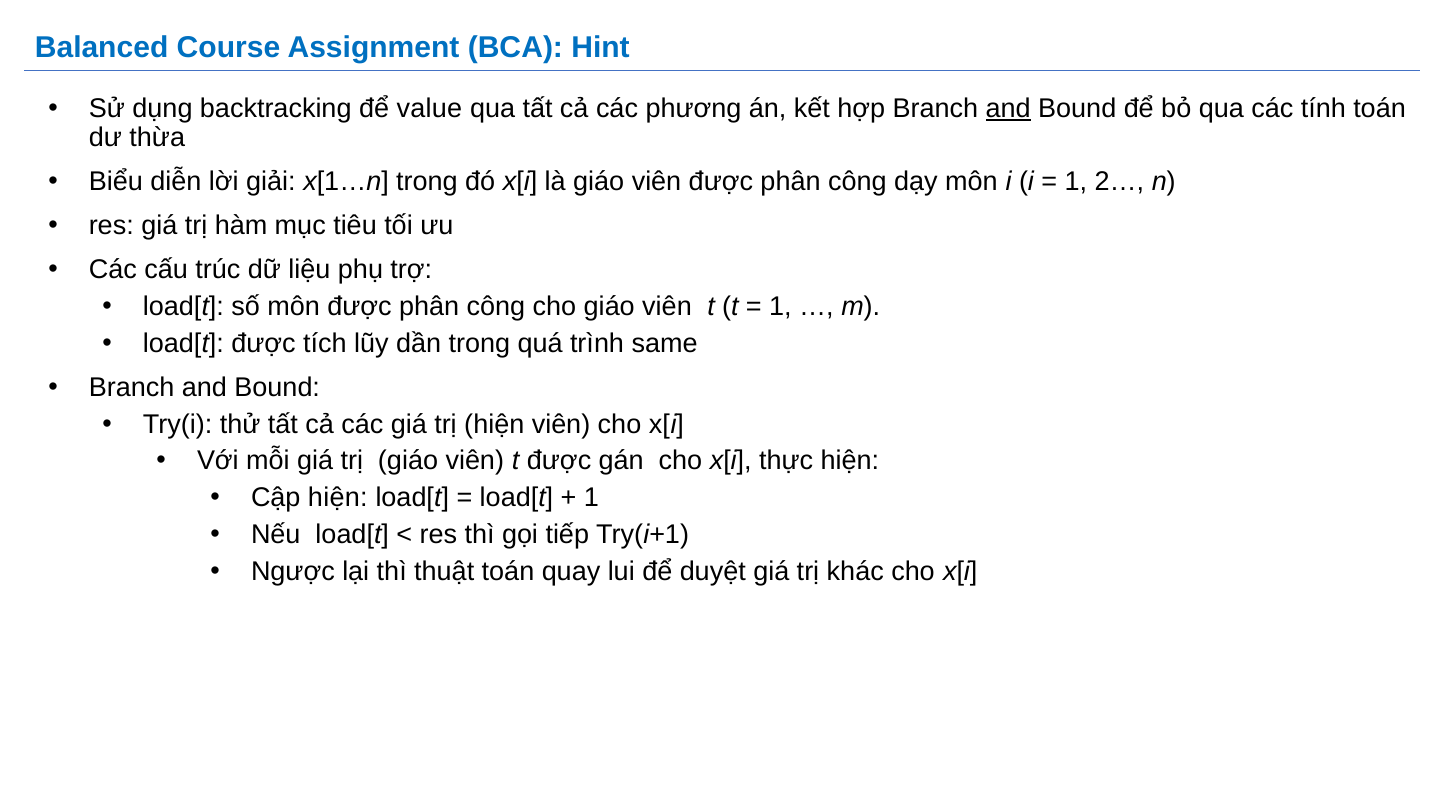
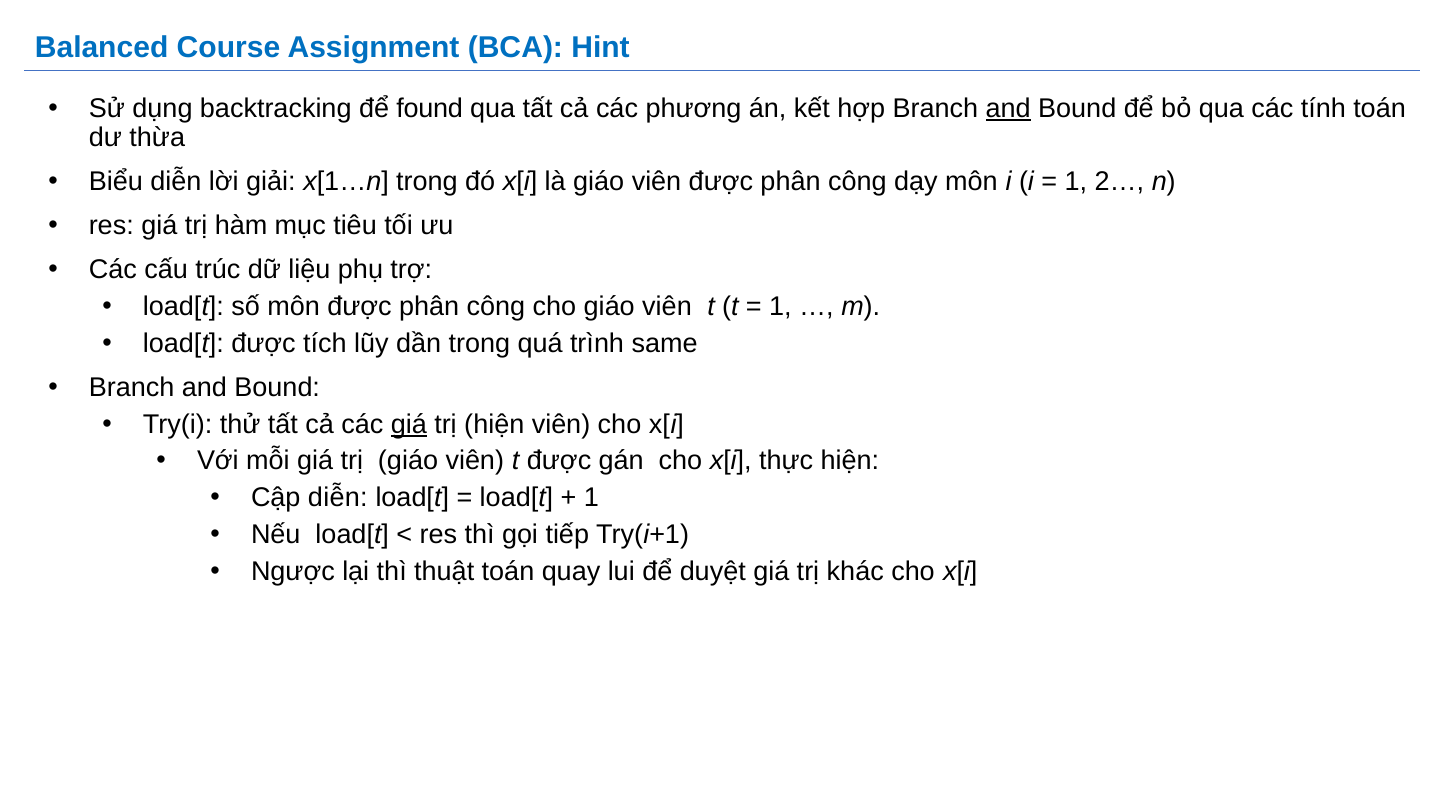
value: value -> found
giá at (409, 424) underline: none -> present
Cập hiện: hiện -> diễn
